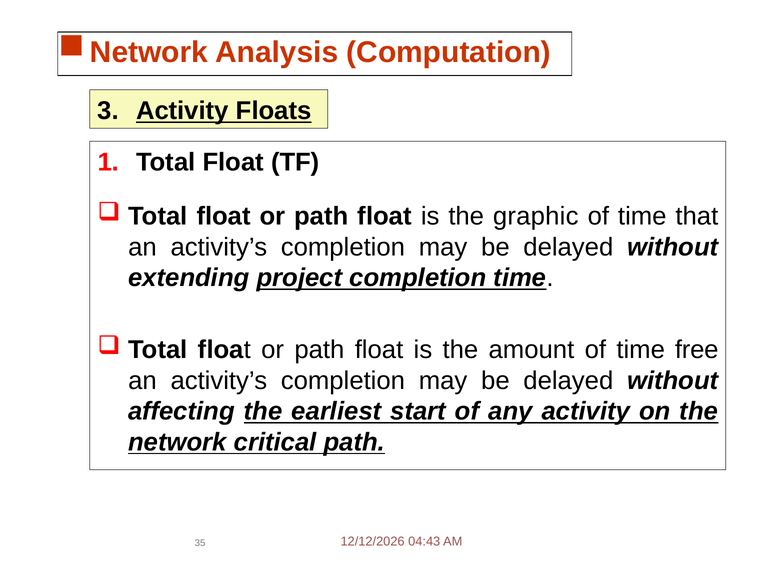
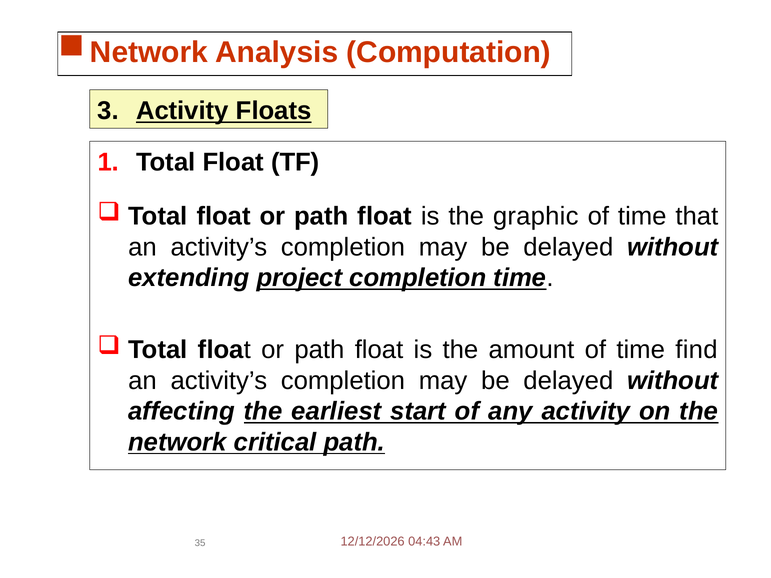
free: free -> find
